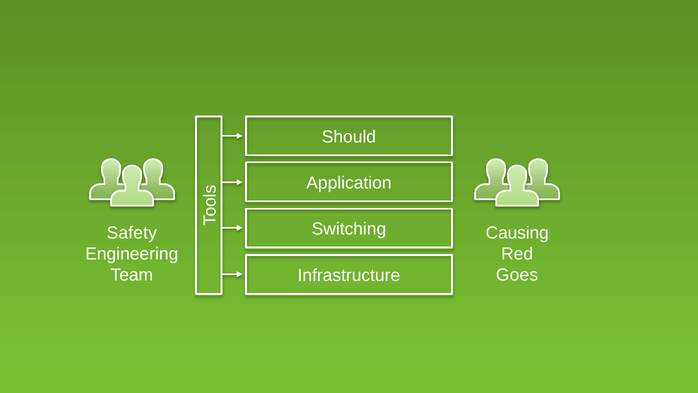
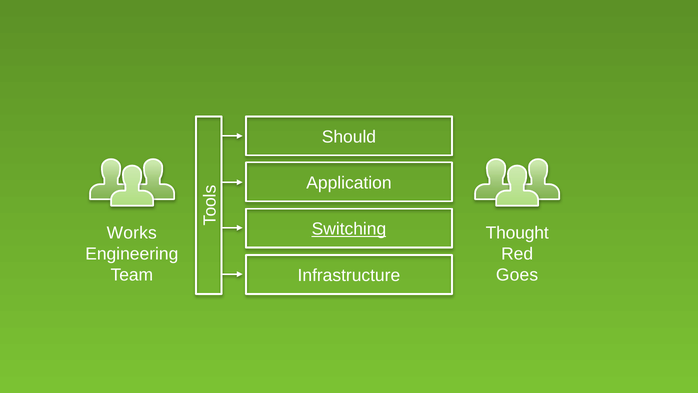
Switching underline: none -> present
Safety: Safety -> Works
Causing: Causing -> Thought
